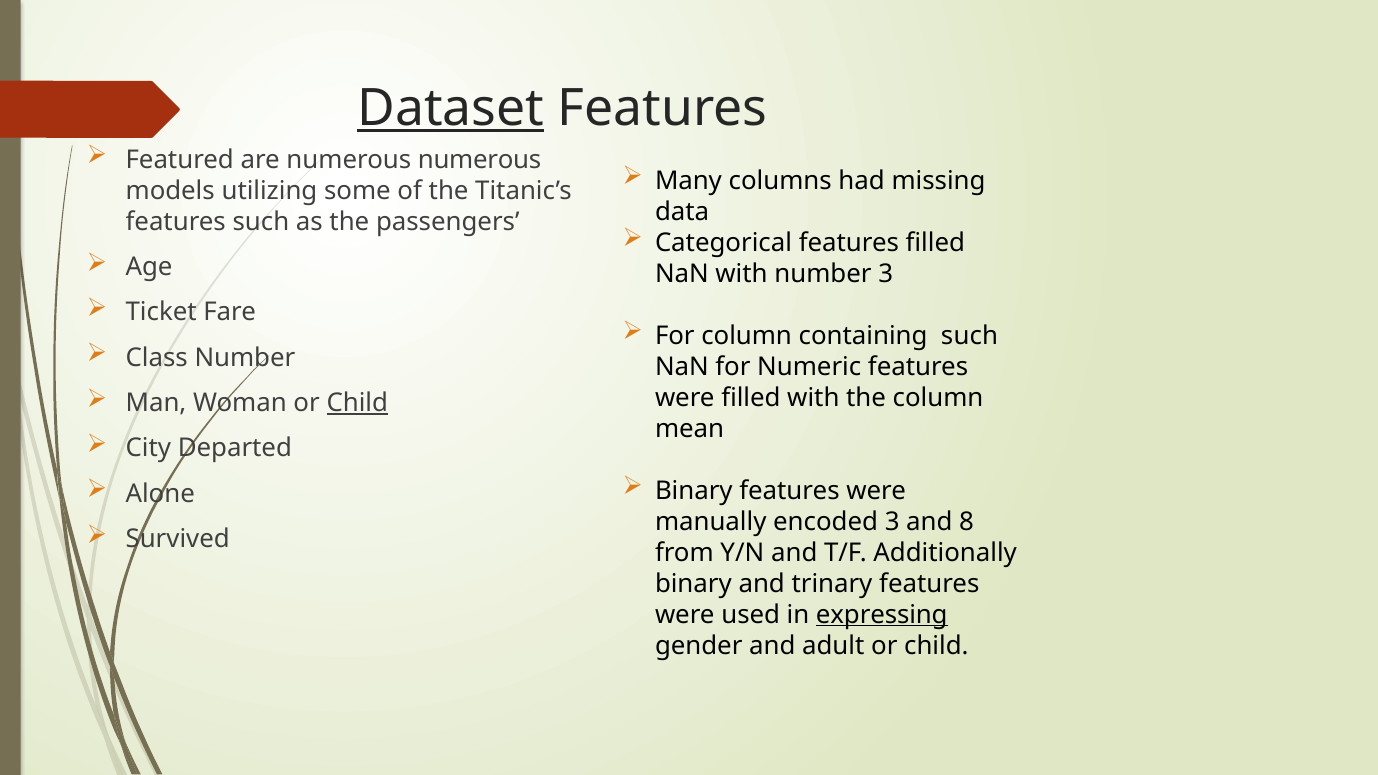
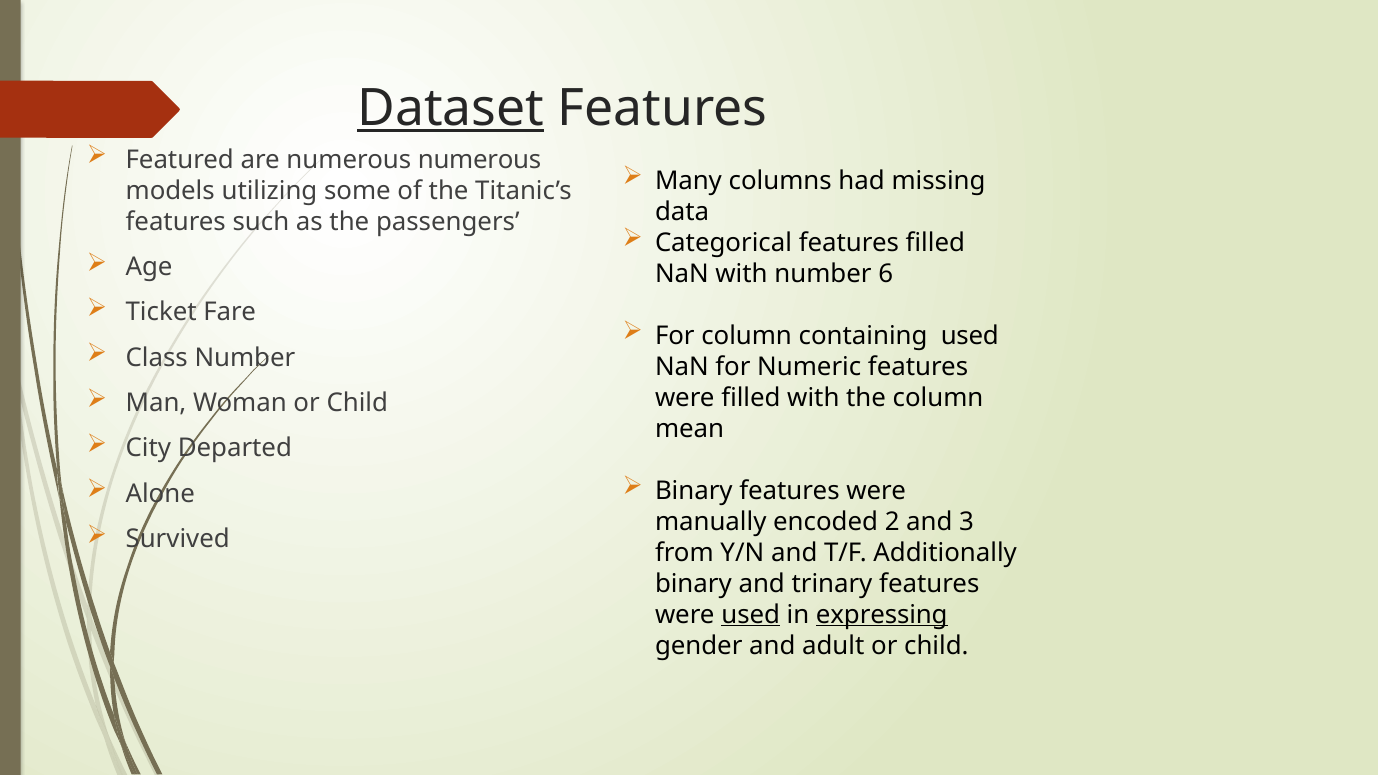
number 3: 3 -> 6
containing such: such -> used
Child at (357, 403) underline: present -> none
encoded 3: 3 -> 2
8: 8 -> 3
used at (751, 615) underline: none -> present
